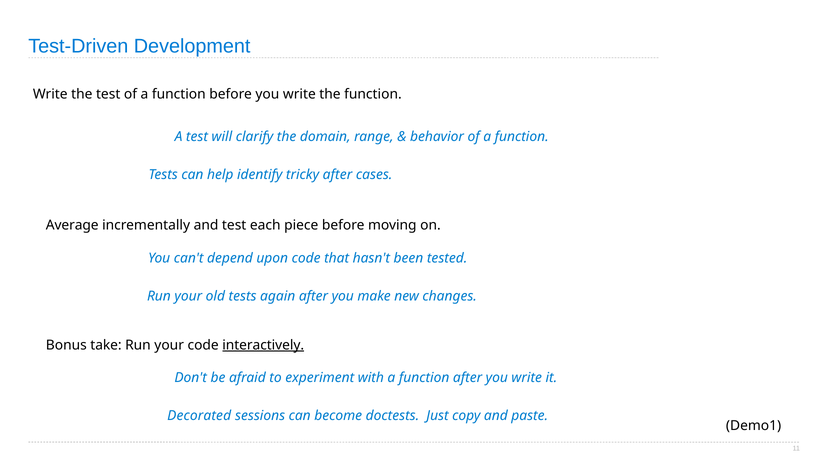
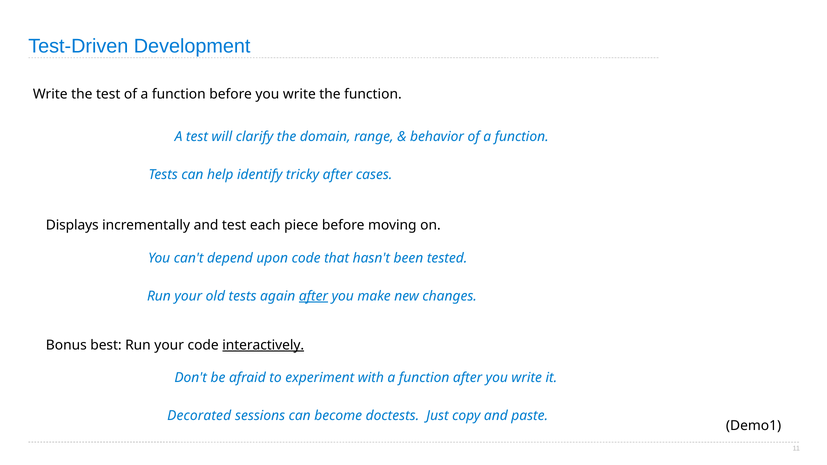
Average: Average -> Displays
after at (313, 296) underline: none -> present
take: take -> best
